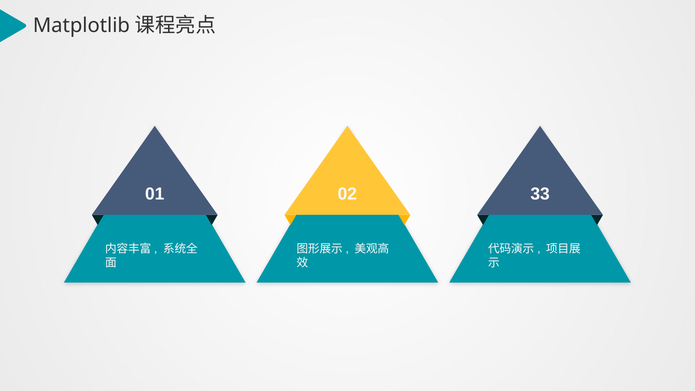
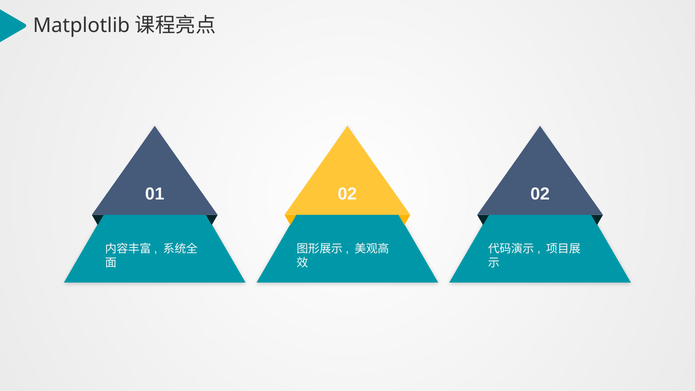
02 33: 33 -> 02
